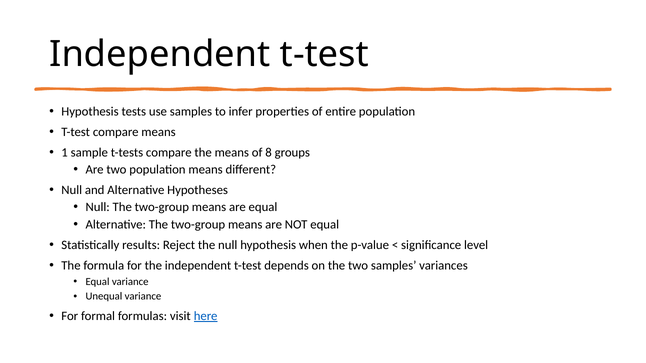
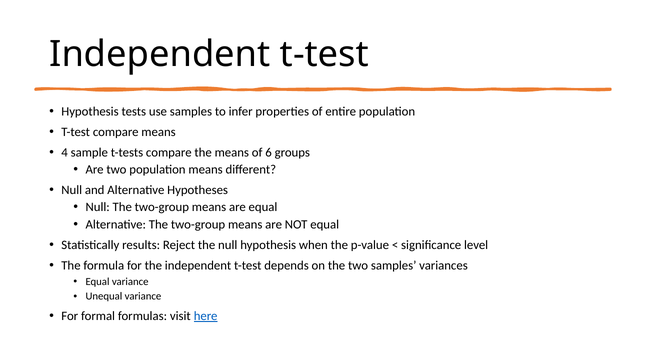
1: 1 -> 4
8: 8 -> 6
